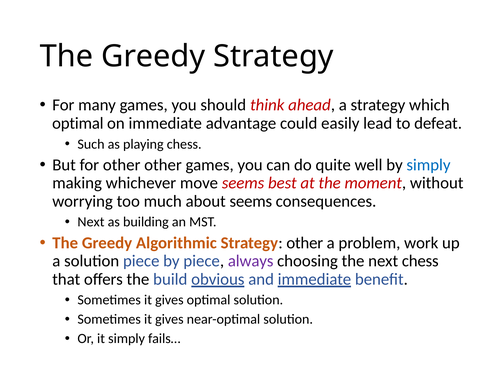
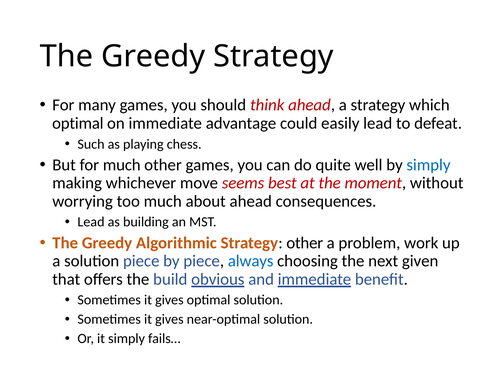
for other: other -> much
about seems: seems -> ahead
Next at (91, 222): Next -> Lead
always colour: purple -> blue
next chess: chess -> given
